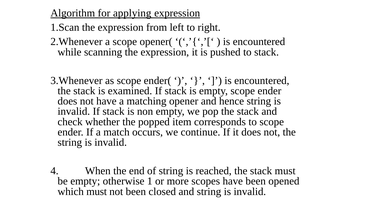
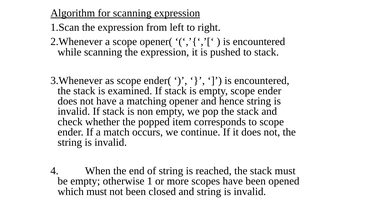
for applying: applying -> scanning
